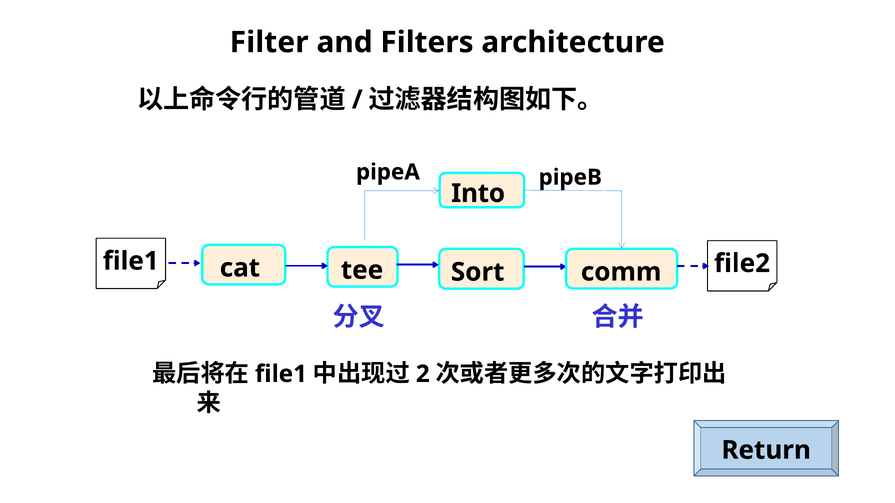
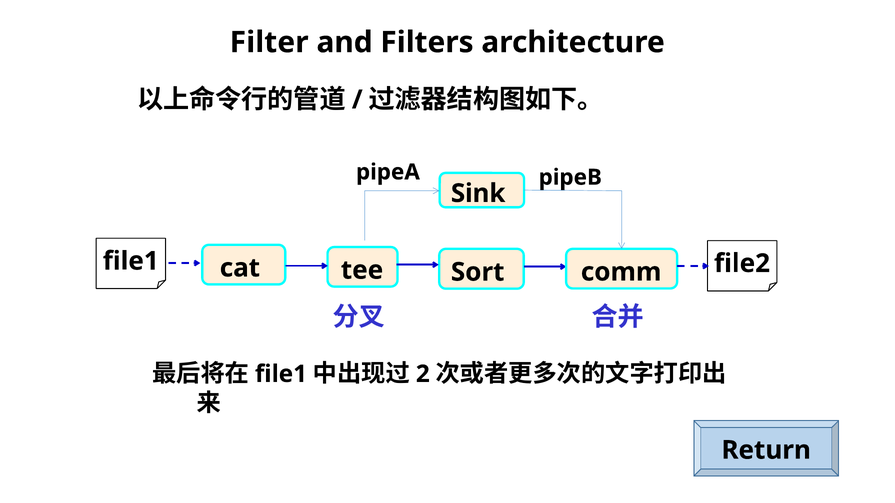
Into: Into -> Sink
